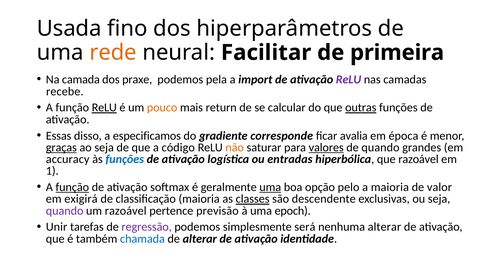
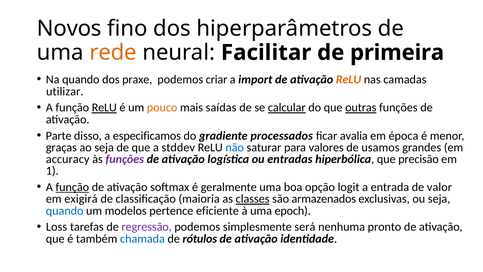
Usada: Usada -> Novos
Na camada: camada -> quando
pela: pela -> criar
ReLU at (349, 80) colour: purple -> orange
recebe: recebe -> utilizar
return: return -> saídas
calcular underline: none -> present
Essas: Essas -> Parte
corresponde: corresponde -> processados
graças underline: present -> none
código: código -> stddev
não colour: orange -> blue
valores underline: present -> none
de quando: quando -> usamos
funções at (125, 159) colour: blue -> purple
que razoável: razoável -> precisão
uma at (270, 187) underline: present -> none
pelo: pelo -> logit
a maioria: maioria -> entrada
descendente: descendente -> armazenados
quando at (65, 210) colour: purple -> blue
um razoável: razoável -> modelos
previsão: previsão -> eficiente
Unir: Unir -> Loss
nenhuma alterar: alterar -> pronto
de alterar: alterar -> rótulos
